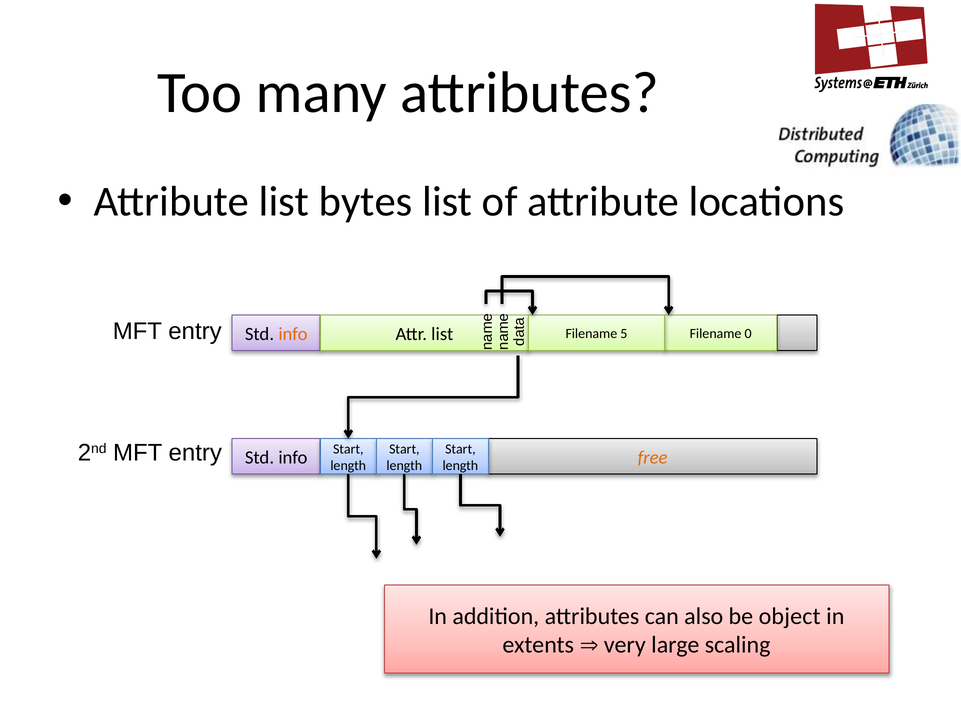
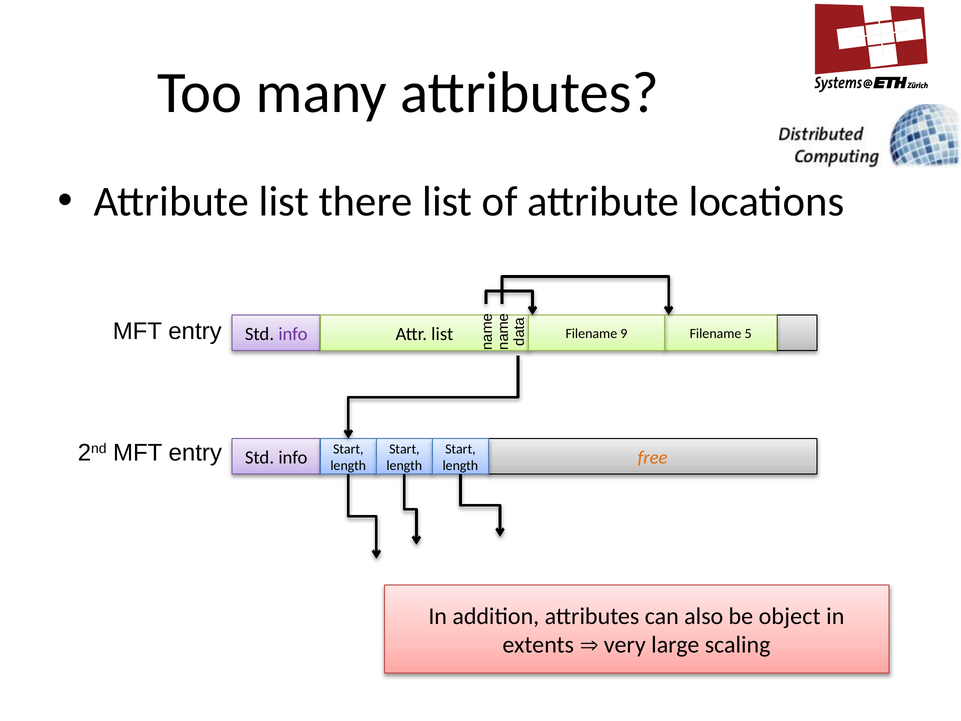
bytes: bytes -> there
info at (293, 334) colour: orange -> purple
0: 0 -> 5
5: 5 -> 9
